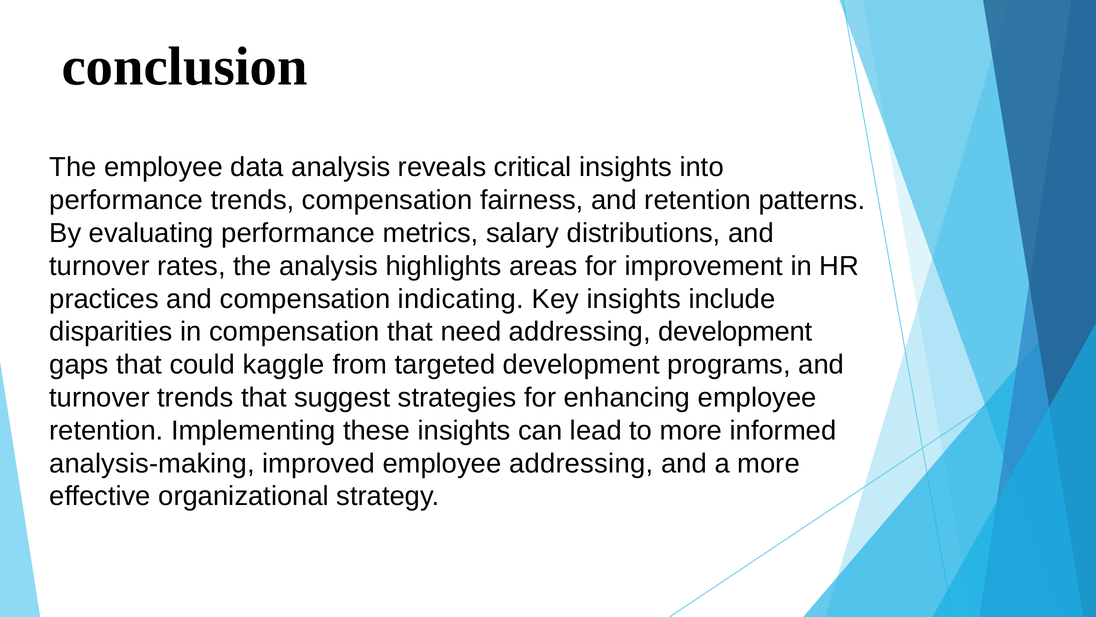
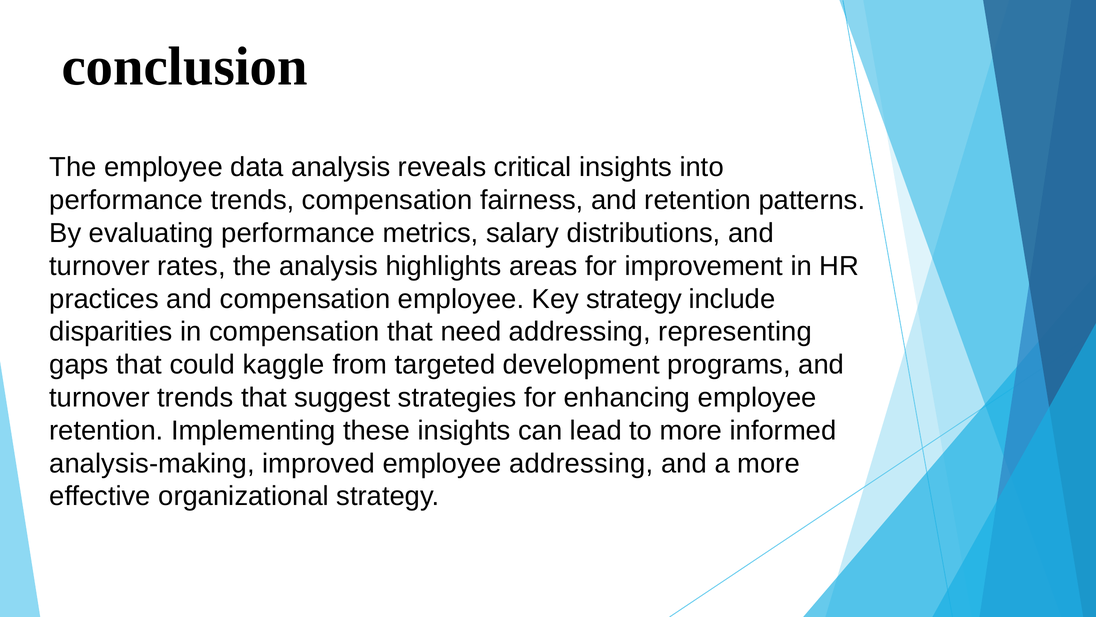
compensation indicating: indicating -> employee
Key insights: insights -> strategy
addressing development: development -> representing
